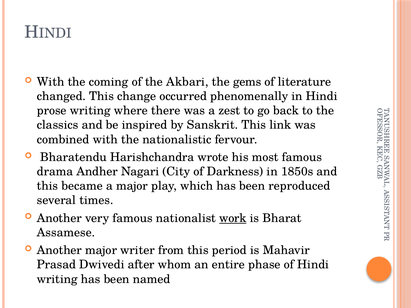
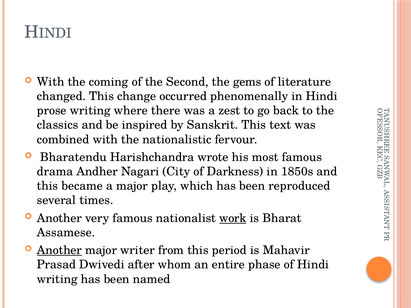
Akbari: Akbari -> Second
link: link -> text
Another at (59, 251) underline: none -> present
